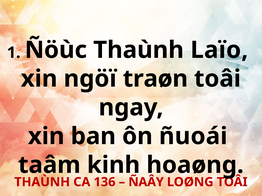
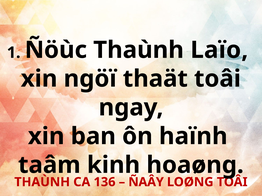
traøn: traøn -> thaät
ñuoái: ñuoái -> haïnh
